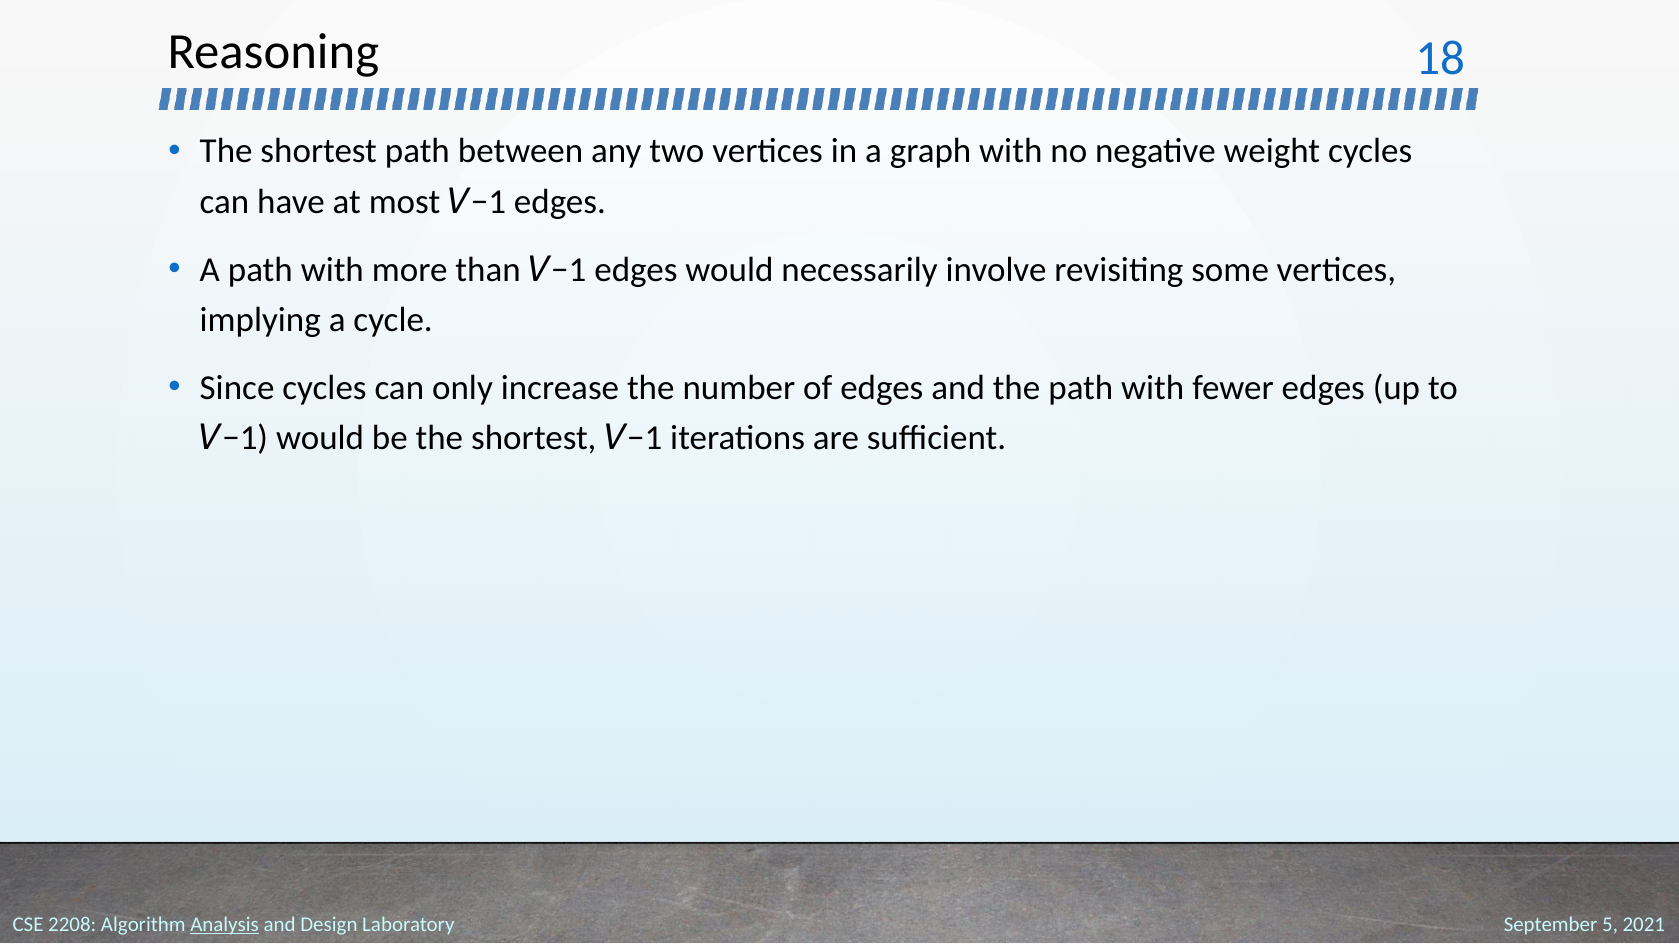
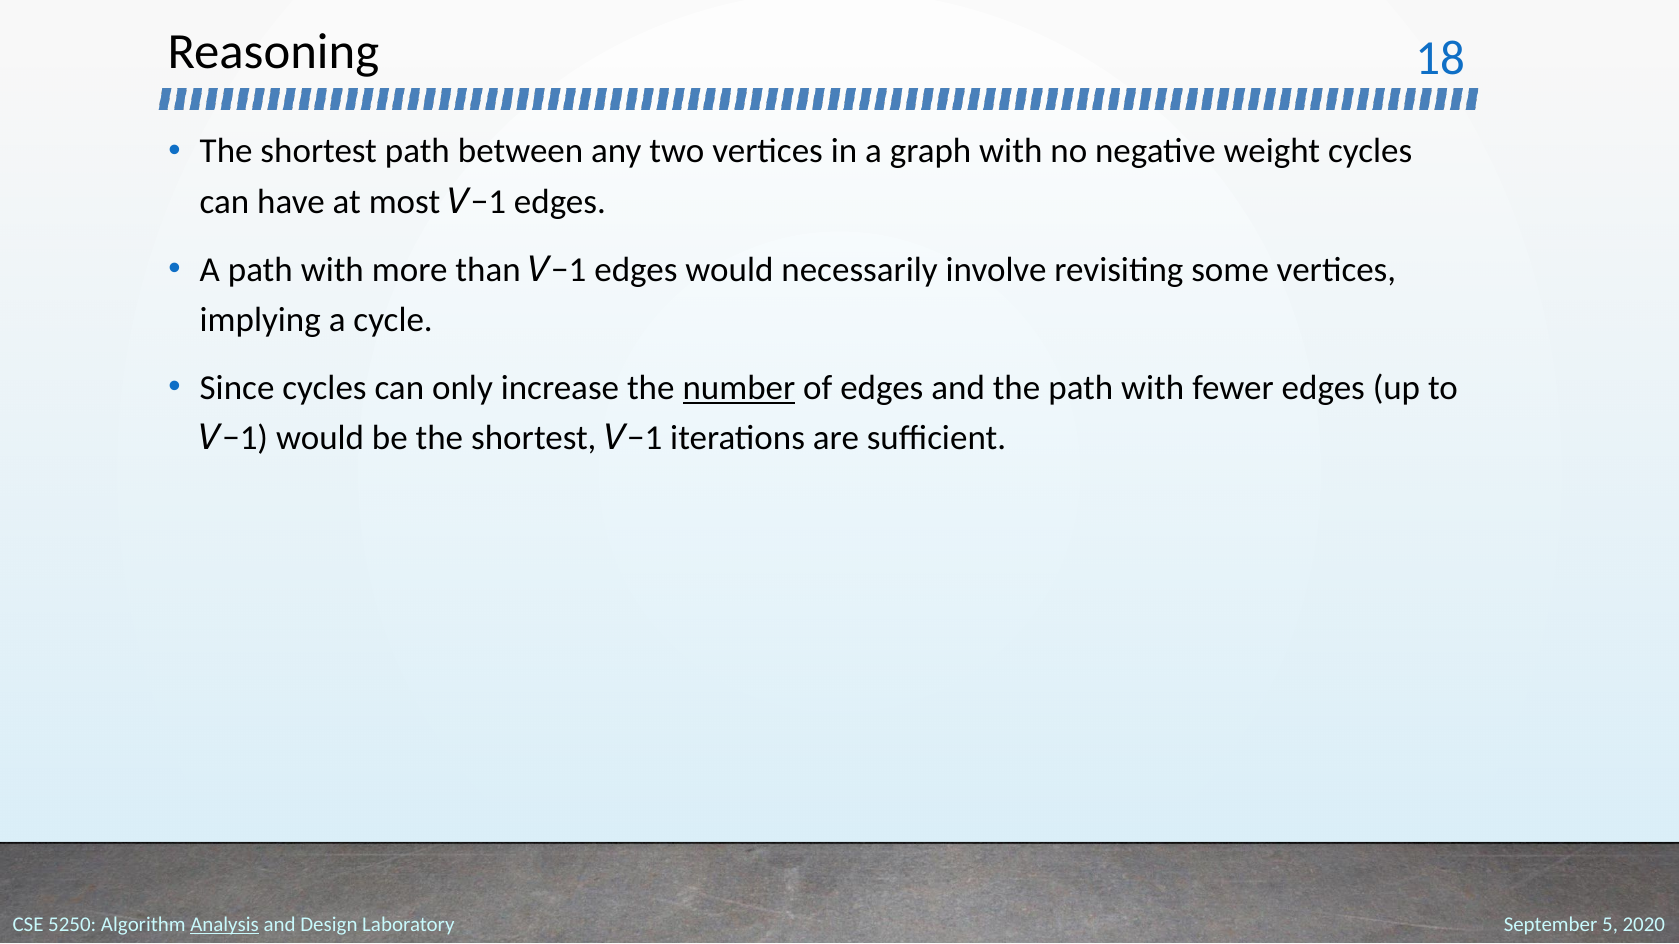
number underline: none -> present
2208: 2208 -> 5250
2021: 2021 -> 2020
